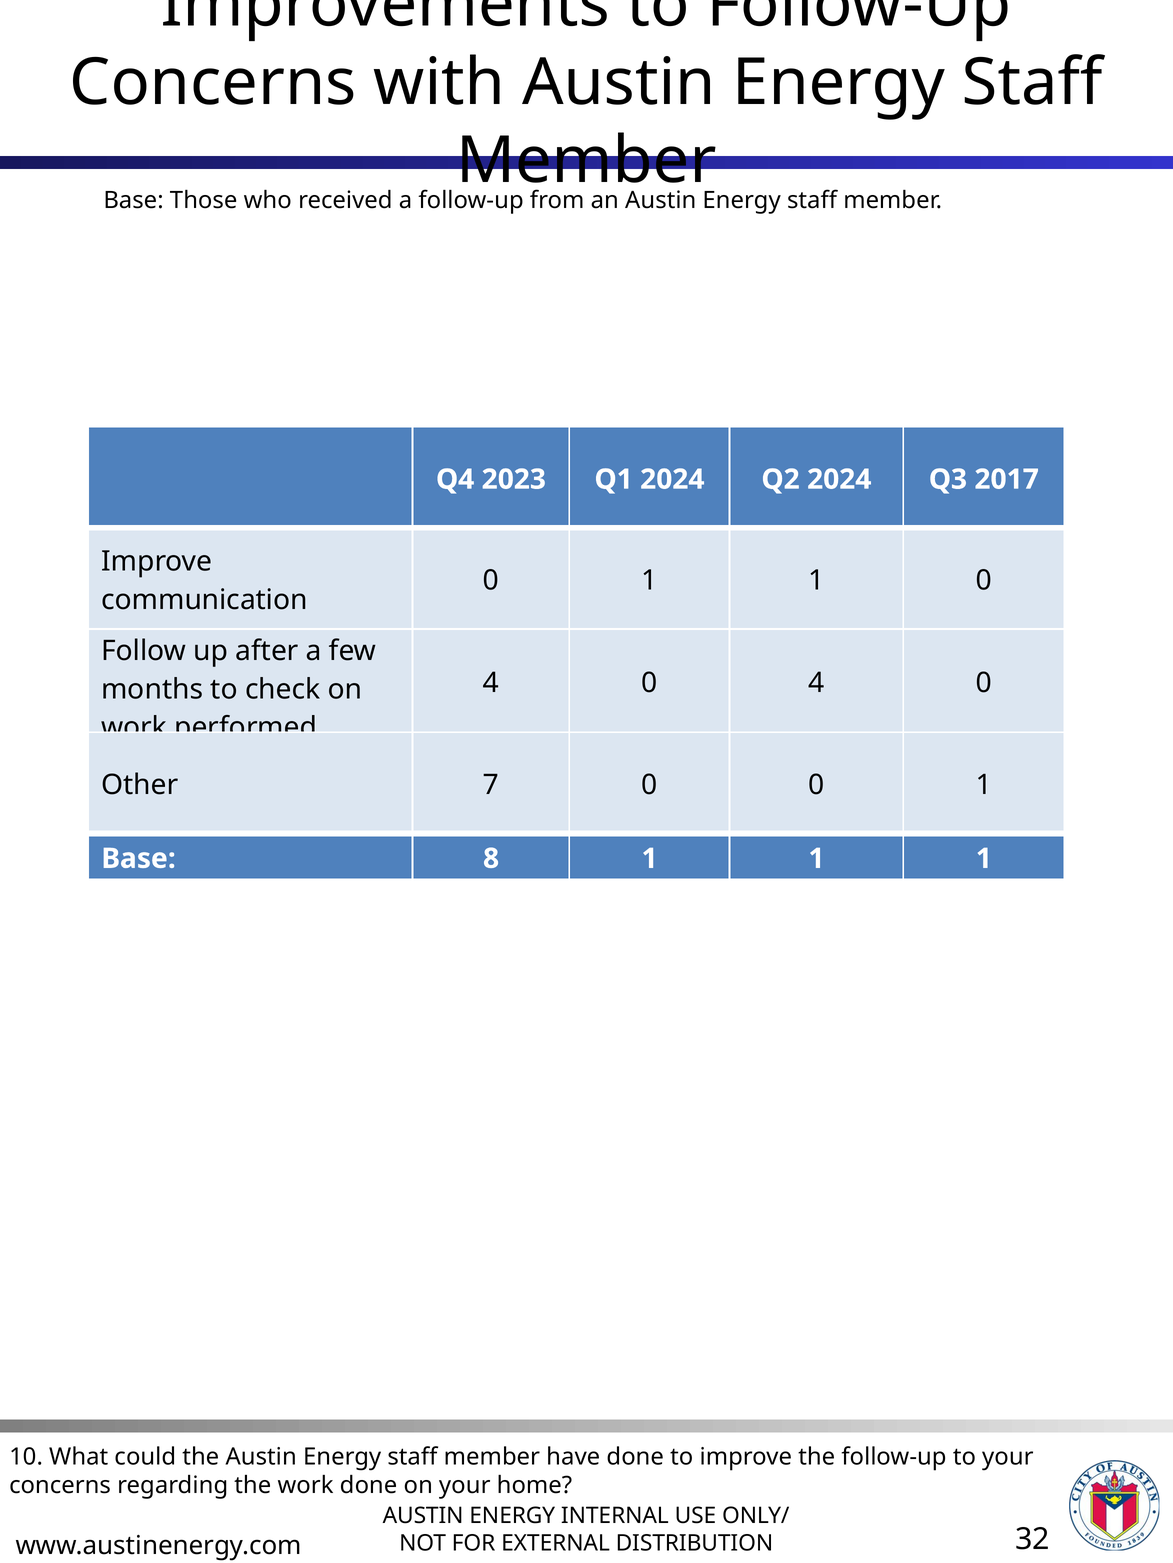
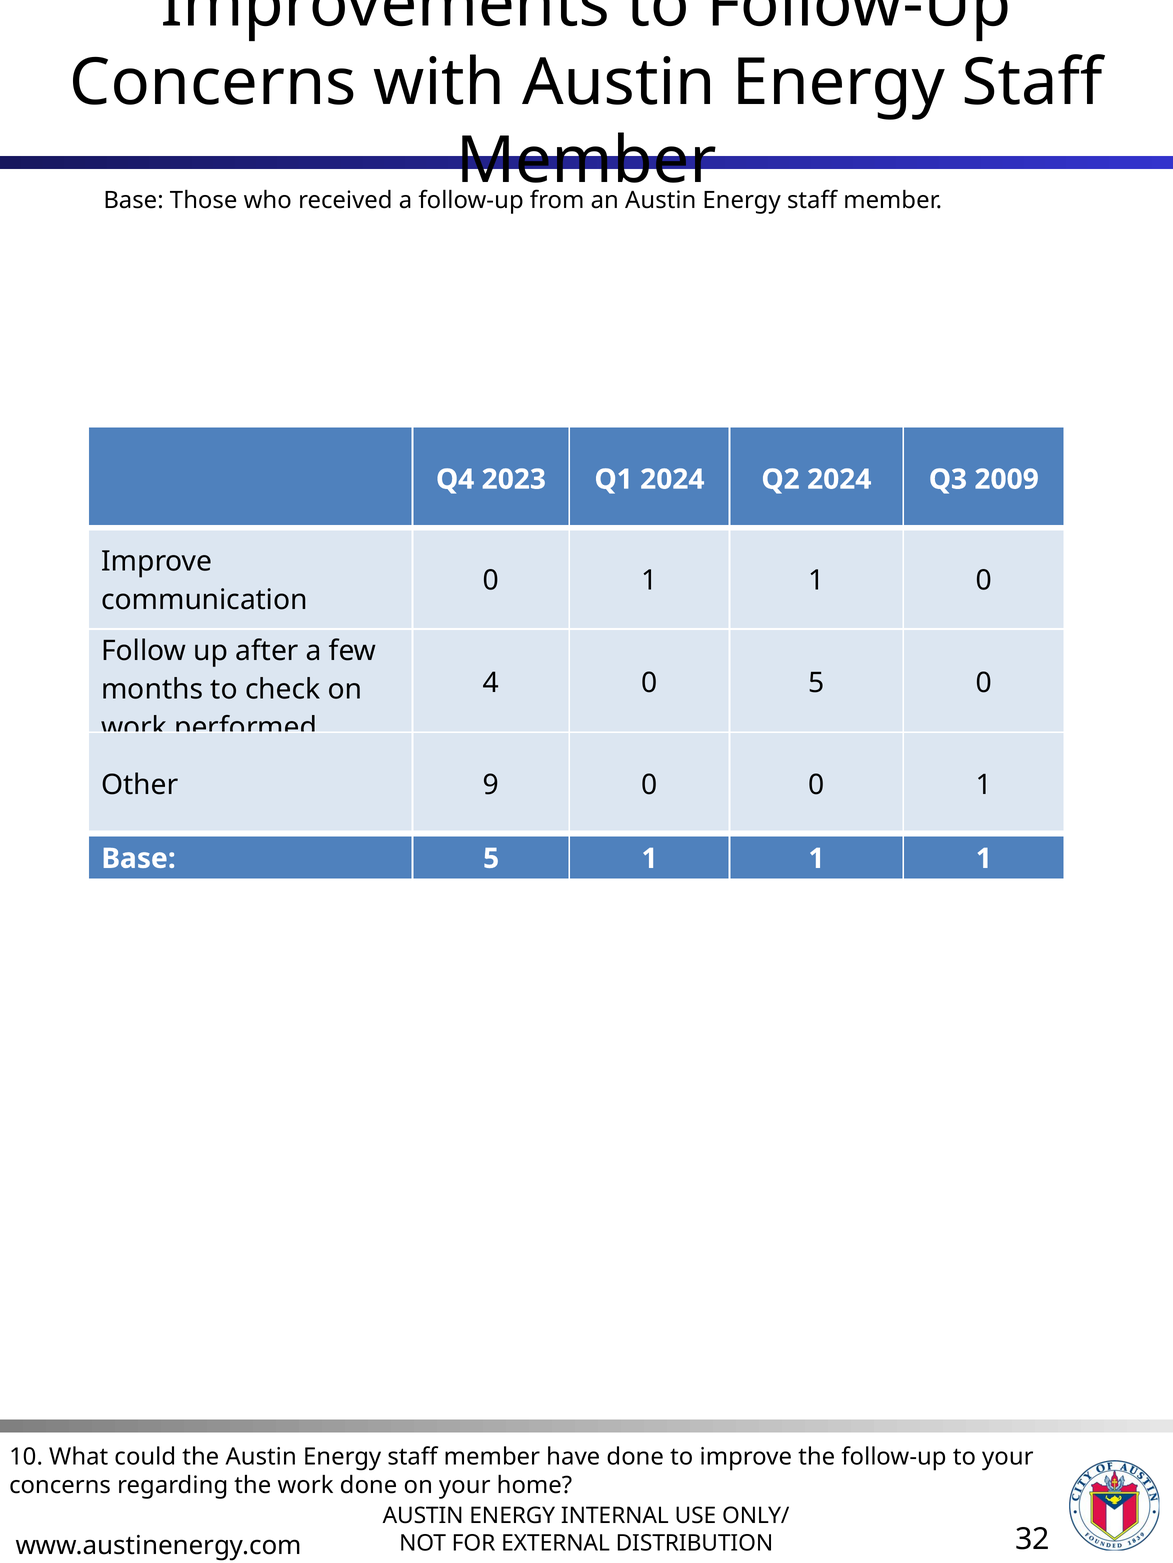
2017: 2017 -> 2009
0 4: 4 -> 5
7: 7 -> 9
Base 8: 8 -> 5
